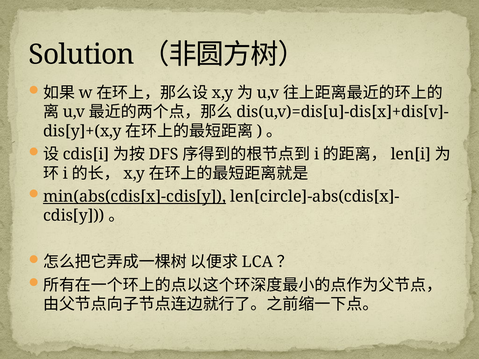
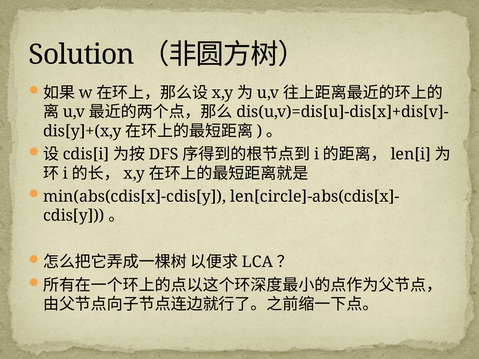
min(abs(cdis[x]-cdis[y underline: present -> none
